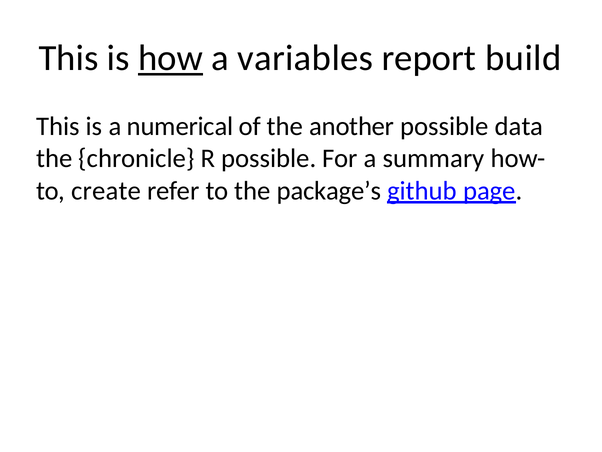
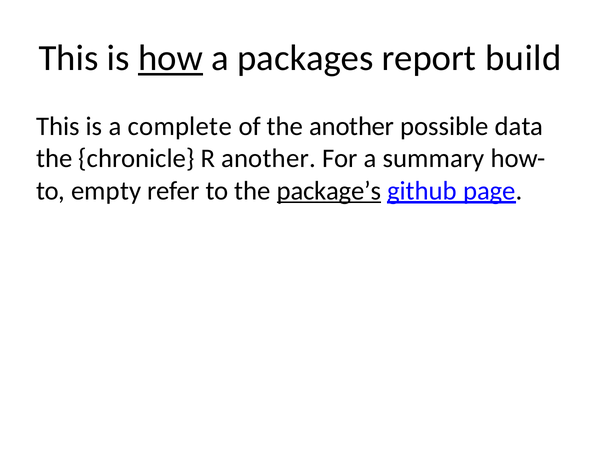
variables: variables -> packages
numerical: numerical -> complete
R possible: possible -> another
create: create -> empty
package’s underline: none -> present
